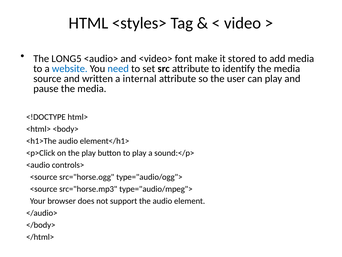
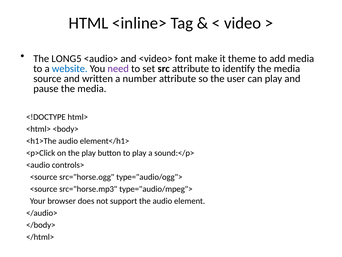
<styles>: <styles> -> <inline>
stored: stored -> theme
need colour: blue -> purple
internal: internal -> number
